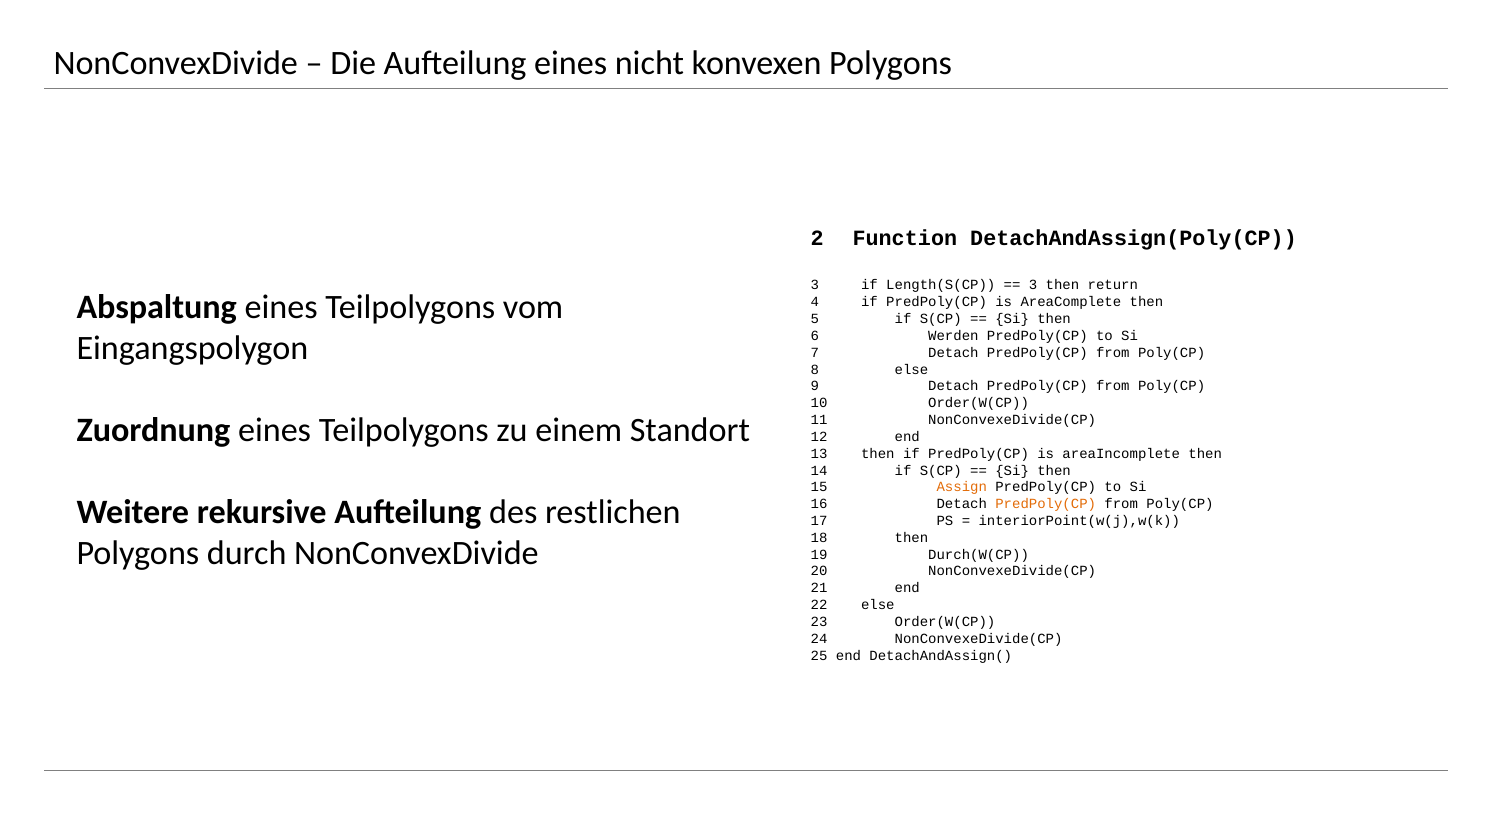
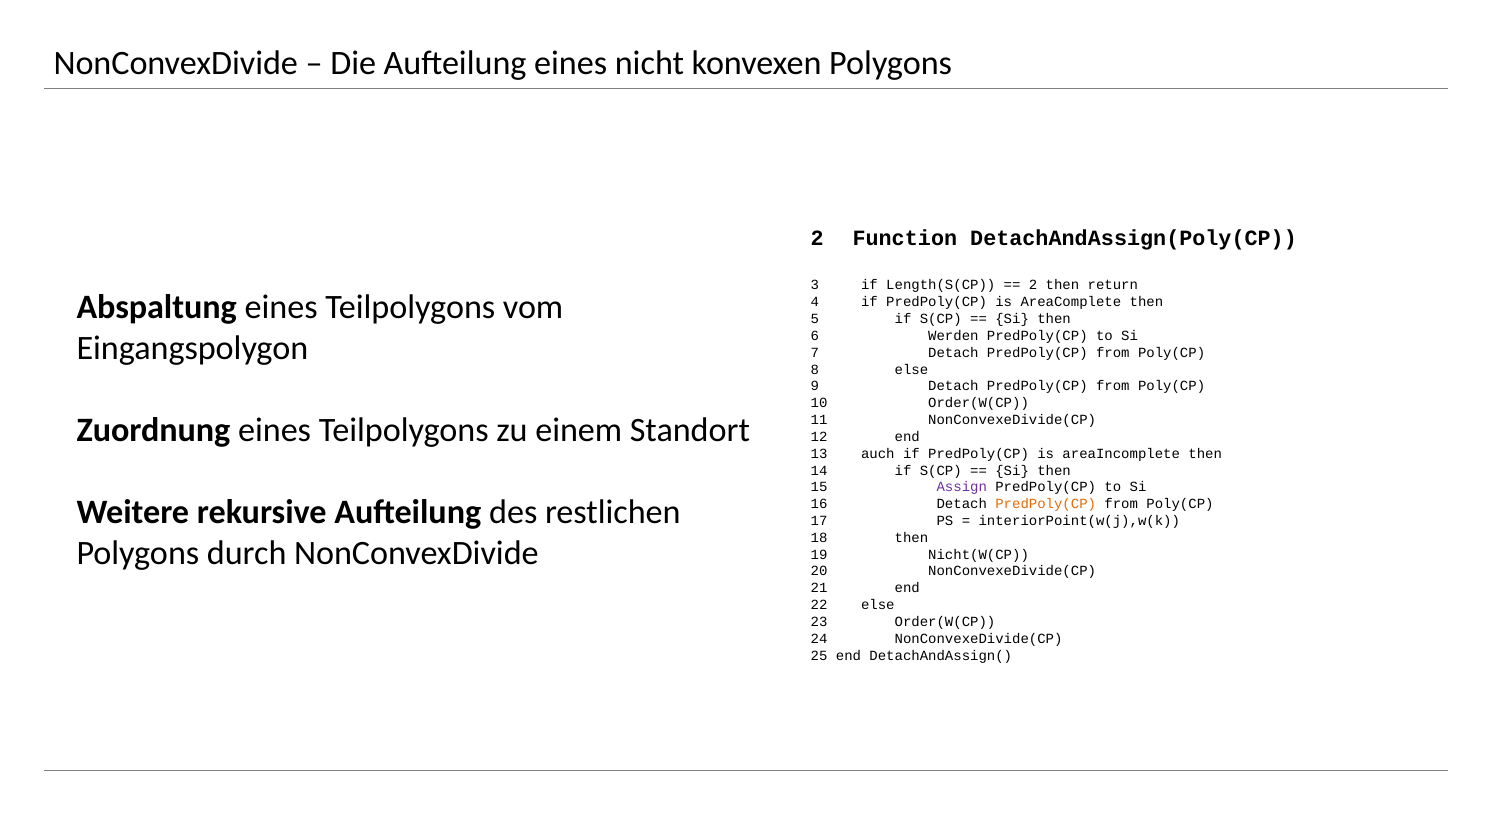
3 at (1033, 285): 3 -> 2
13 then: then -> auch
Assign colour: orange -> purple
Durch(W(CP: Durch(W(CP -> Nicht(W(CP
